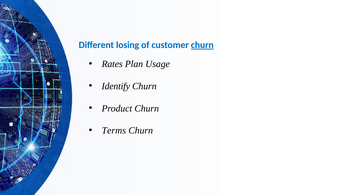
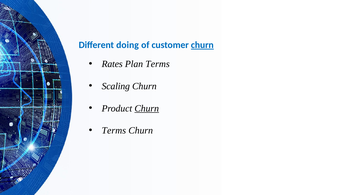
losing: losing -> doing
Plan Usage: Usage -> Terms
Identify: Identify -> Scaling
Churn at (147, 108) underline: none -> present
